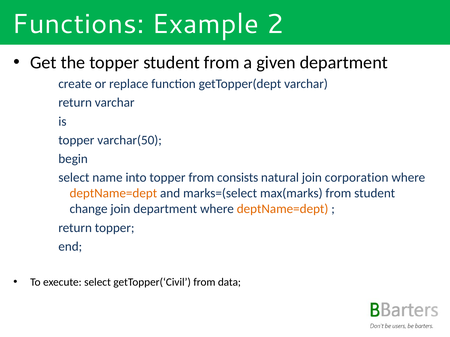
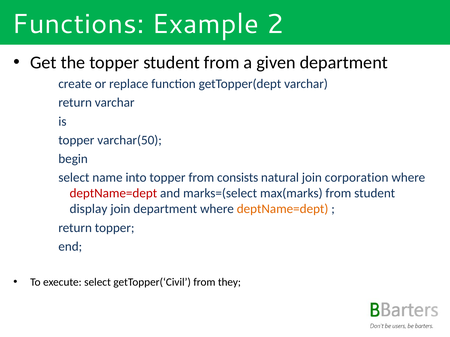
deptName=dept at (113, 194) colour: orange -> red
change: change -> display
data: data -> they
